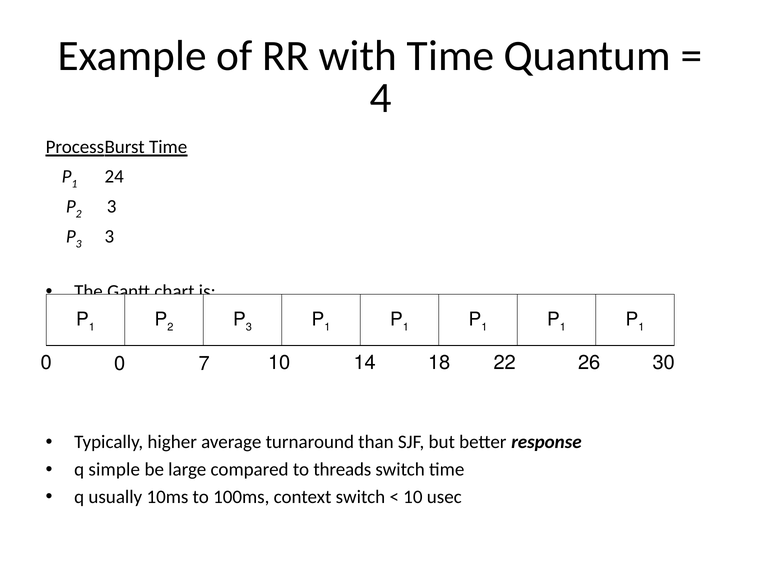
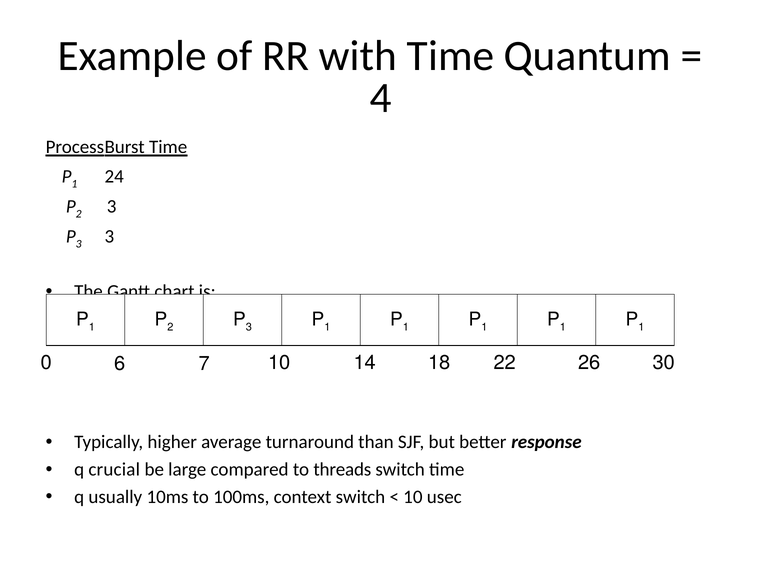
0 0: 0 -> 6
simple: simple -> crucial
